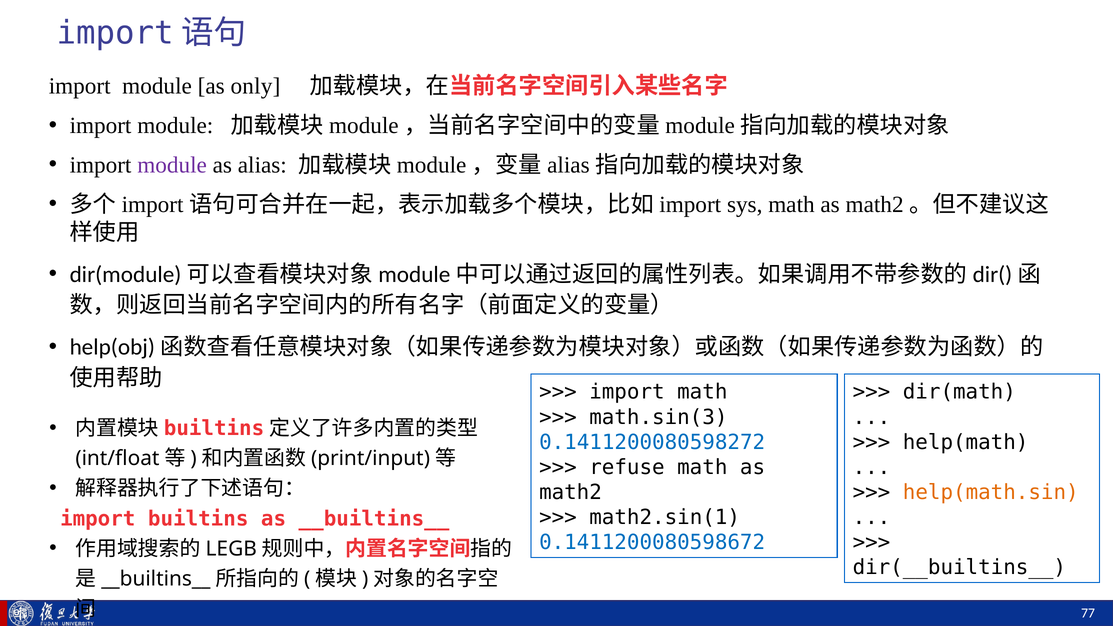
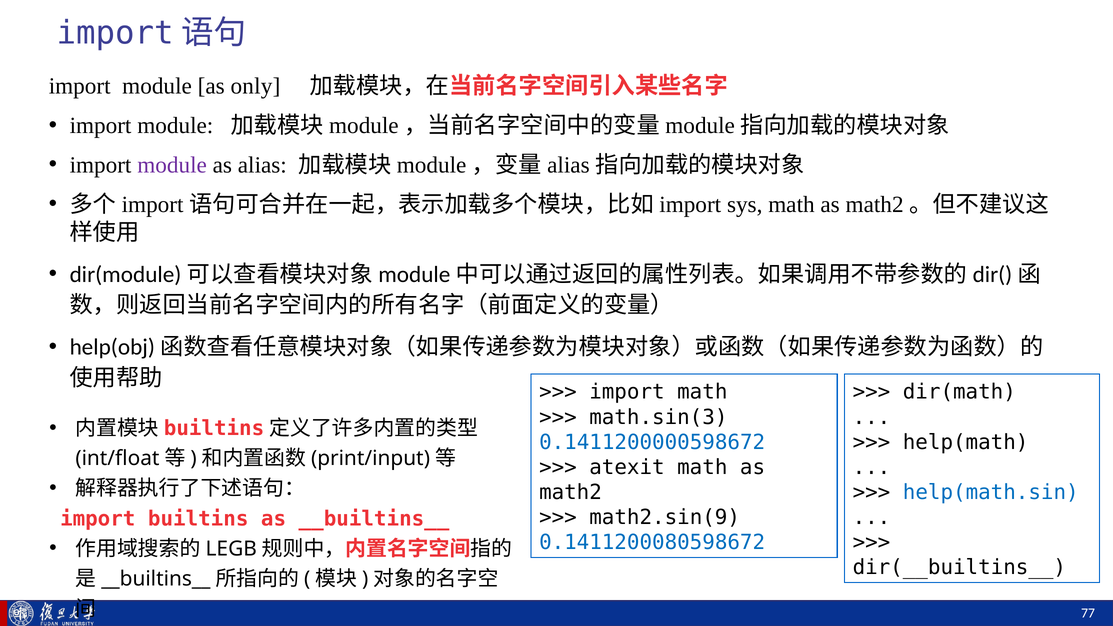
0.1411200080598272: 0.1411200080598272 -> 0.1411200000598672
refuse: refuse -> atexit
help(math.sin colour: orange -> blue
math2.sin(1: math2.sin(1 -> math2.sin(9
